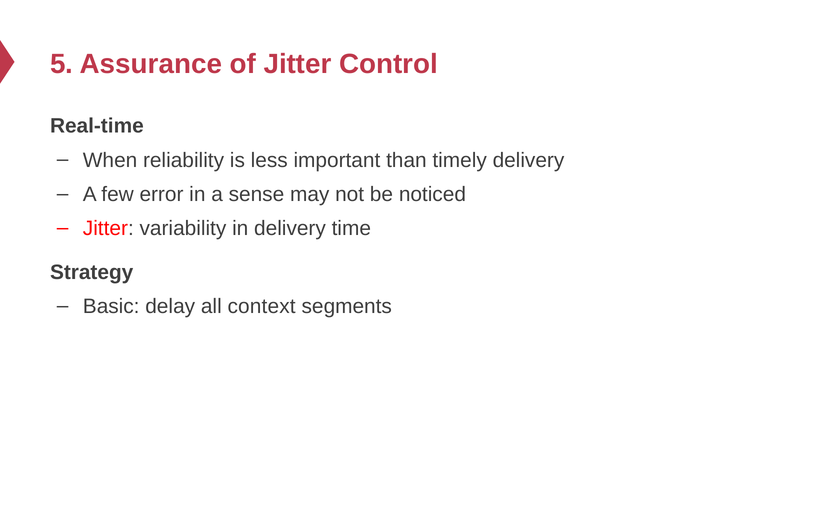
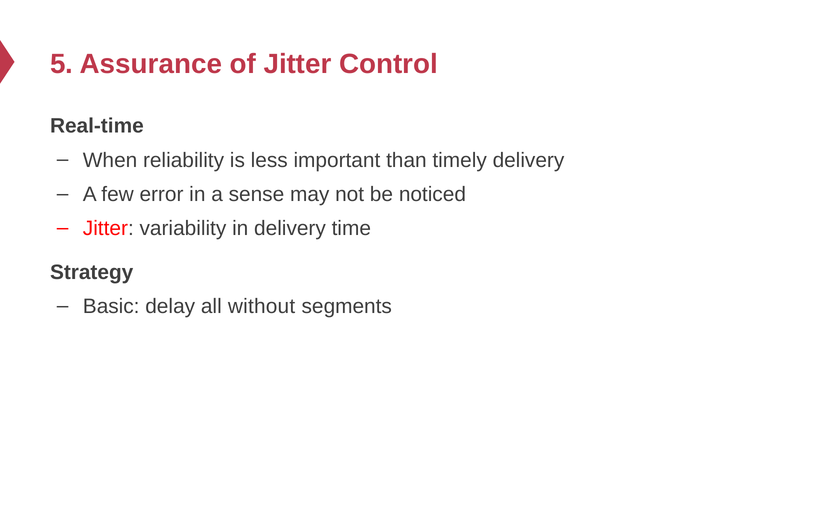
context: context -> without
